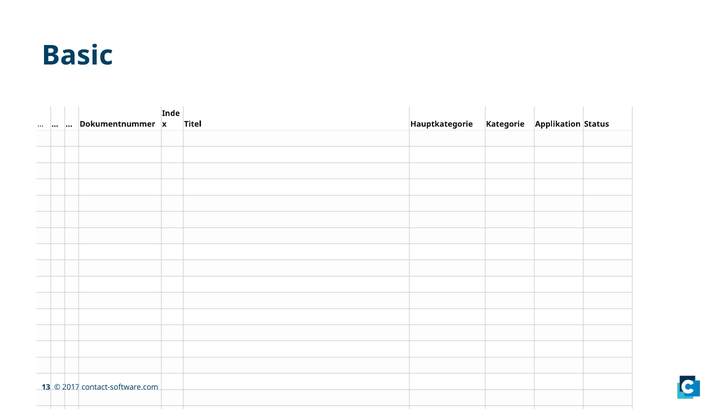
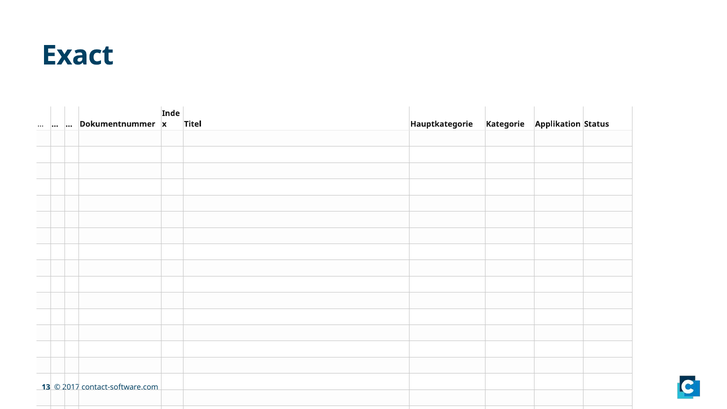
Basic: Basic -> Exact
